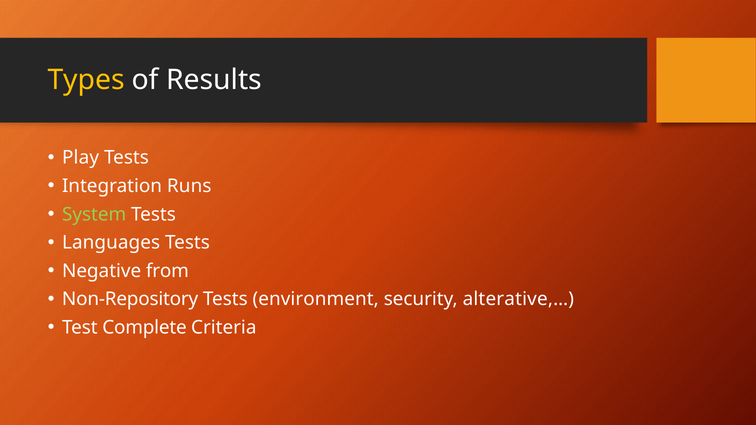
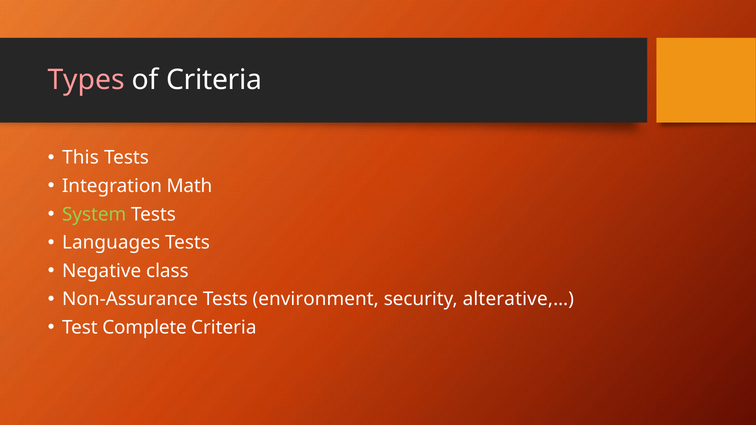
Types colour: yellow -> pink
of Results: Results -> Criteria
Play: Play -> This
Runs: Runs -> Math
from: from -> class
Non-Repository: Non-Repository -> Non-Assurance
